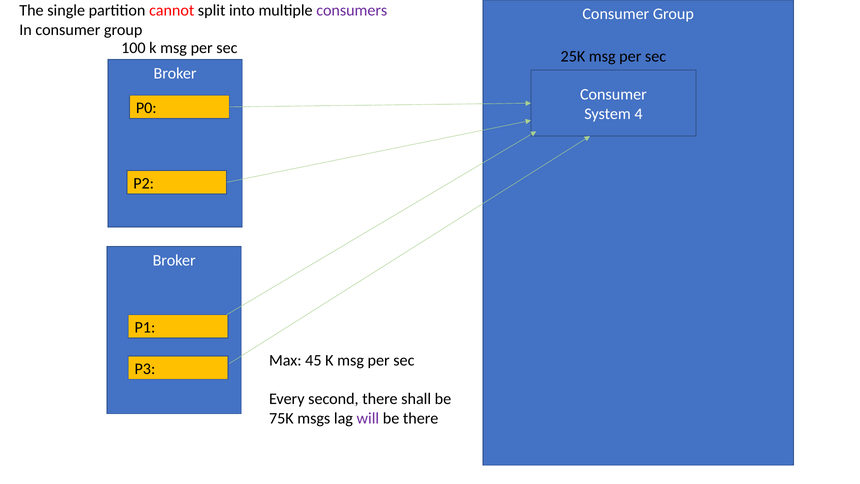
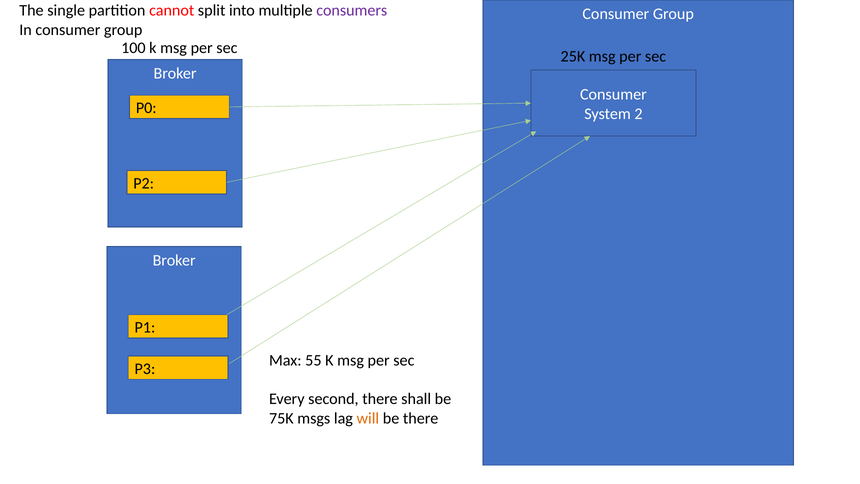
4: 4 -> 2
45: 45 -> 55
will colour: purple -> orange
